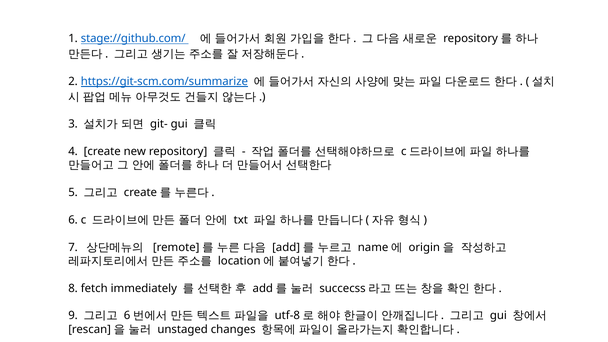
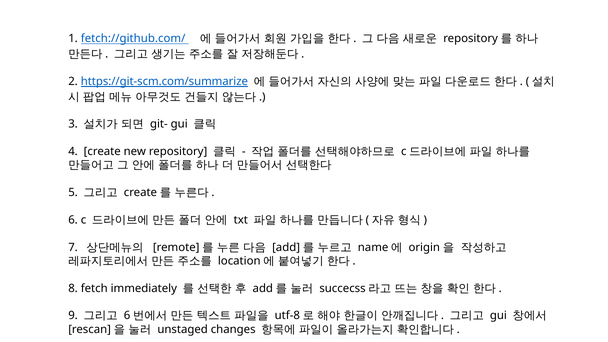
stage://github.com/: stage://github.com/ -> fetch://github.com/
